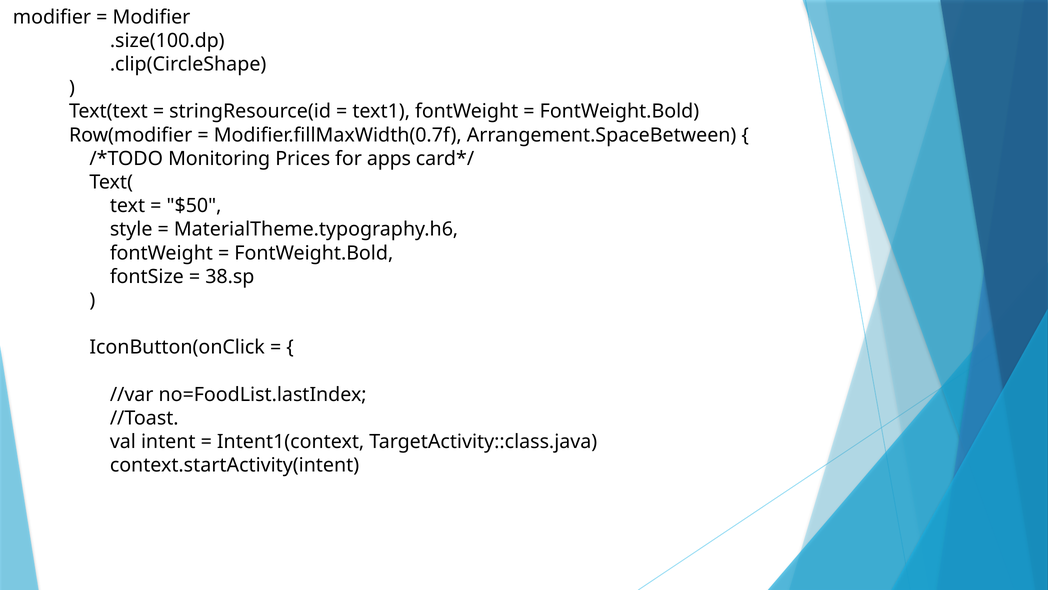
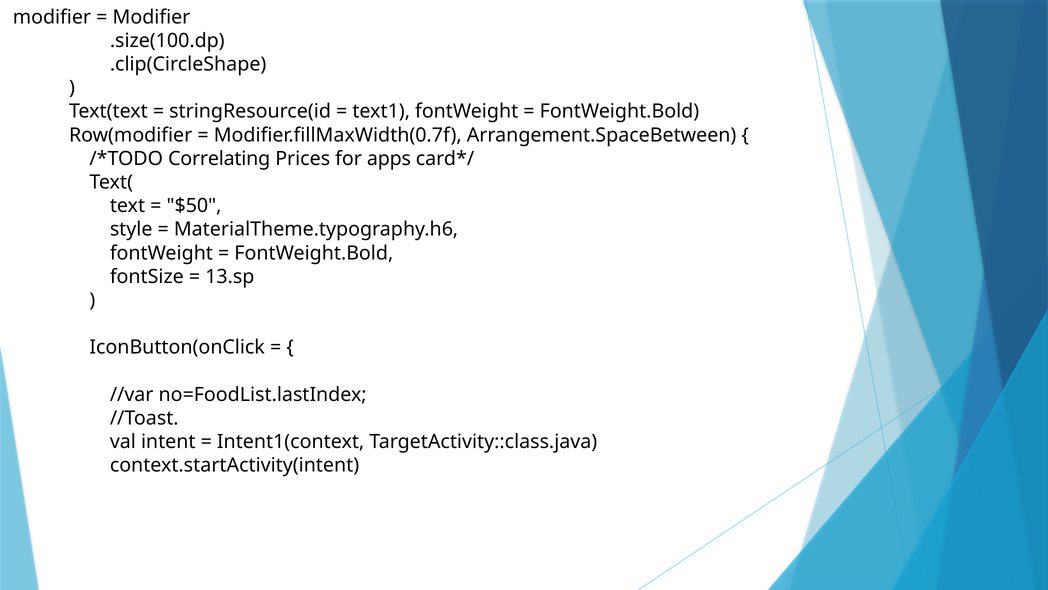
Monitoring: Monitoring -> Correlating
38.sp: 38.sp -> 13.sp
